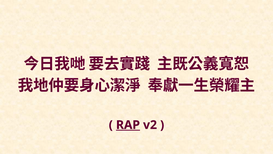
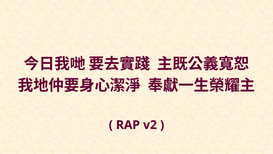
RAP underline: present -> none
